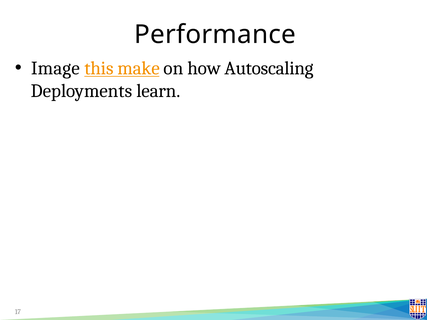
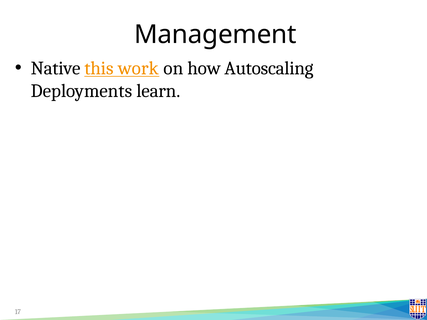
Performance: Performance -> Management
Image: Image -> Native
make: make -> work
